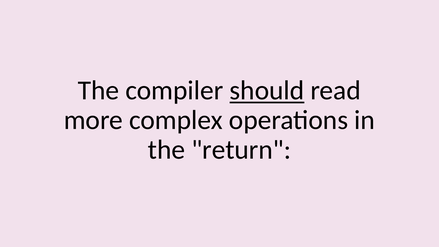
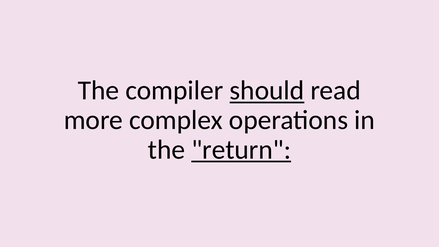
return underline: none -> present
